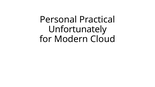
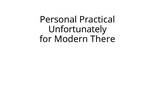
Cloud: Cloud -> There
